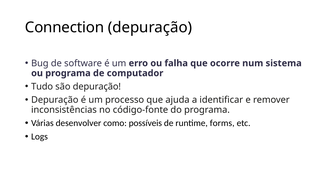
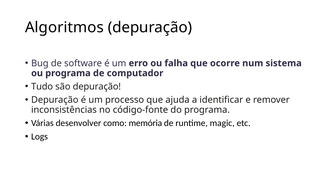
Connection: Connection -> Algoritmos
possíveis: possíveis -> memória
forms: forms -> magic
